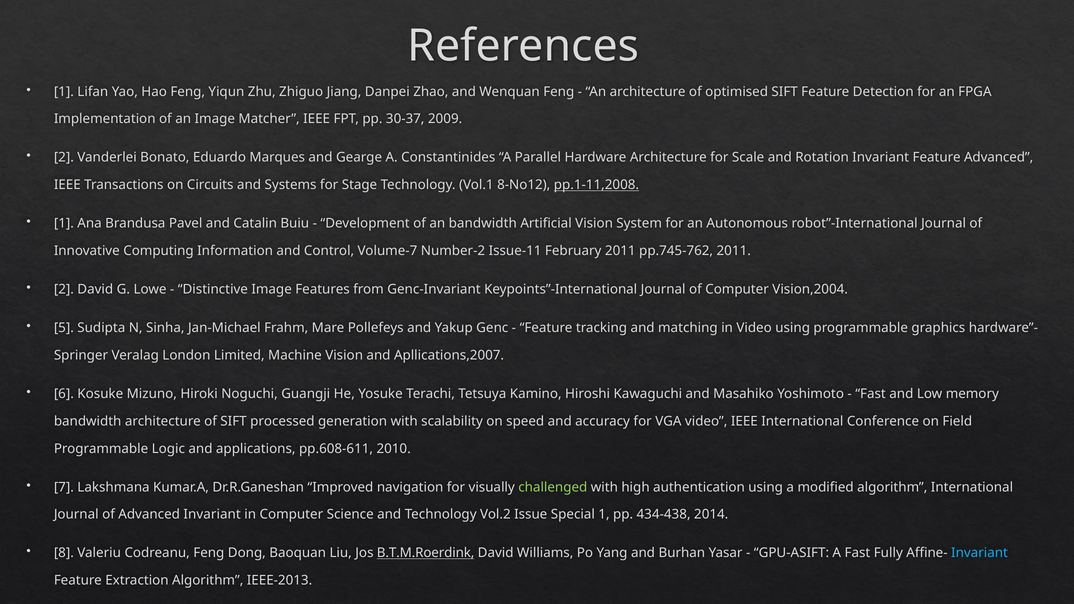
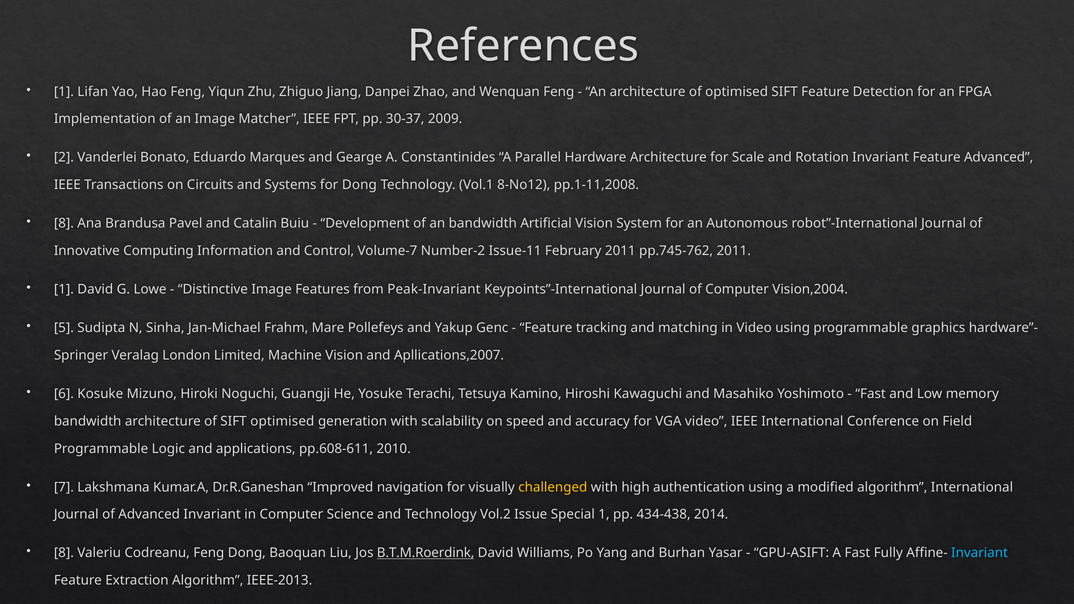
for Stage: Stage -> Dong
pp.1-11,2008 underline: present -> none
1 at (64, 224): 1 -> 8
2 at (64, 289): 2 -> 1
Genc-Invariant: Genc-Invariant -> Peak-Invariant
SIFT processed: processed -> optimised
challenged colour: light green -> yellow
